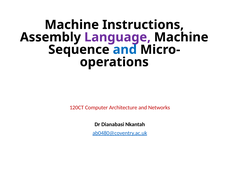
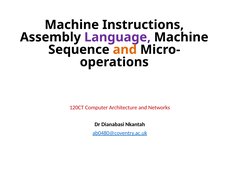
and at (125, 50) colour: blue -> orange
